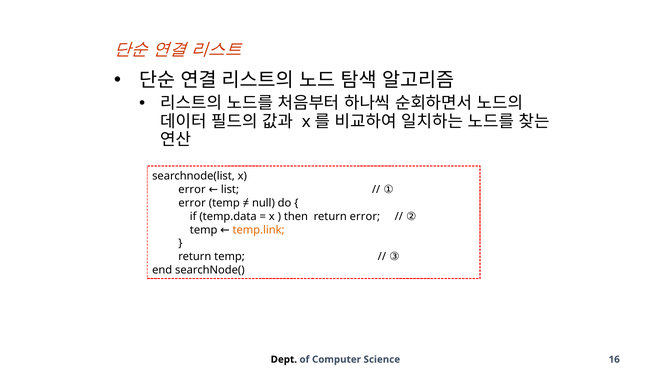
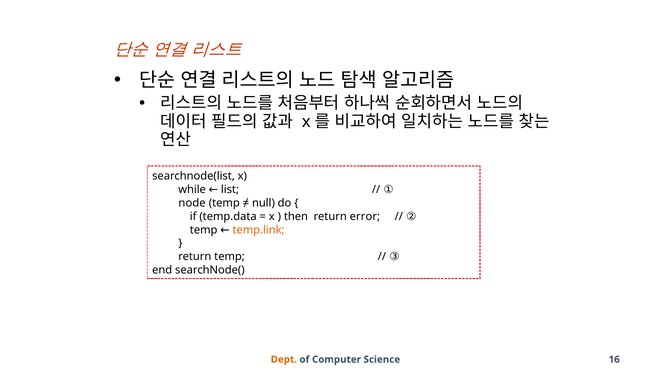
error at (192, 189): error -> while
error at (192, 203): error -> node
Dept colour: black -> orange
